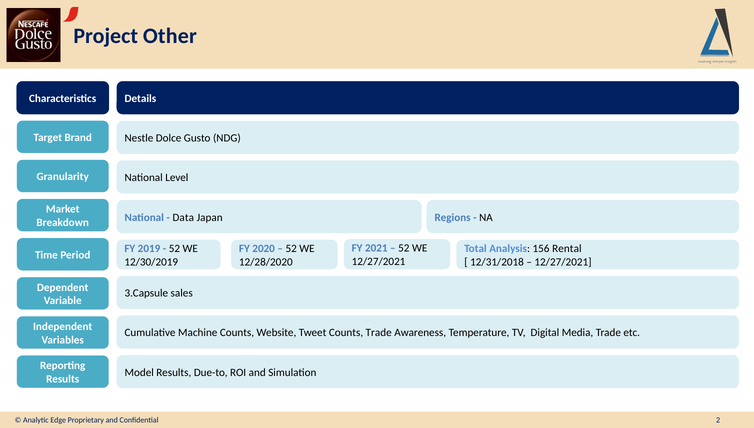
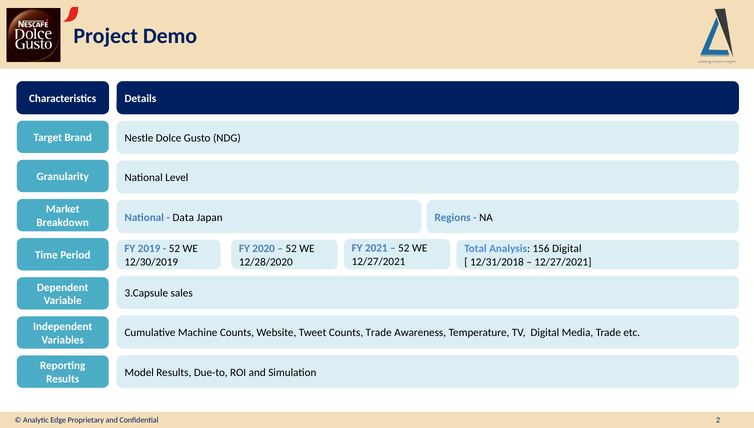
Other: Other -> Demo
156 Rental: Rental -> Digital
